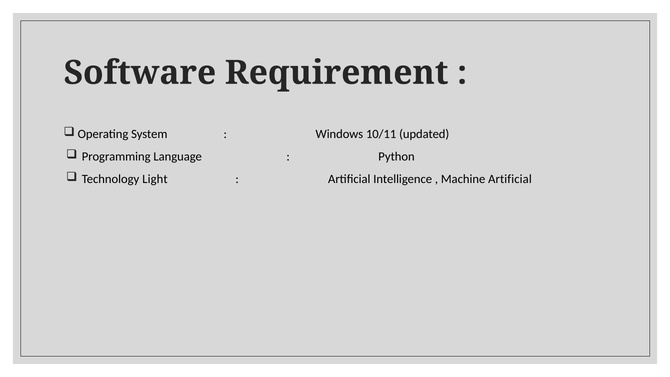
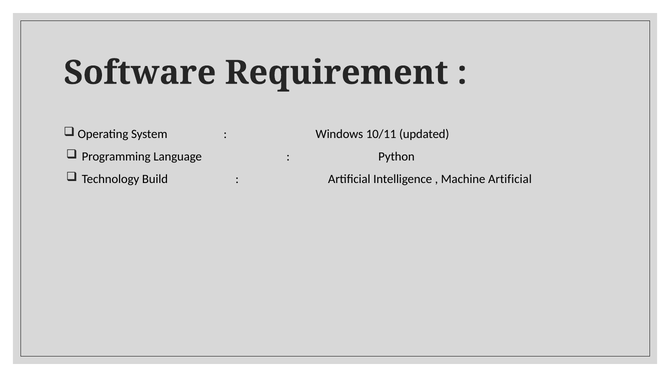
Light: Light -> Build
